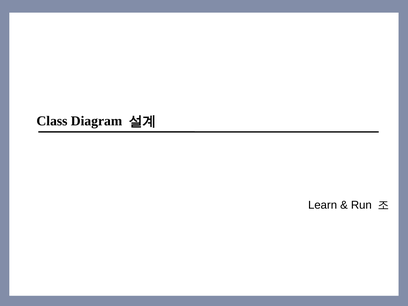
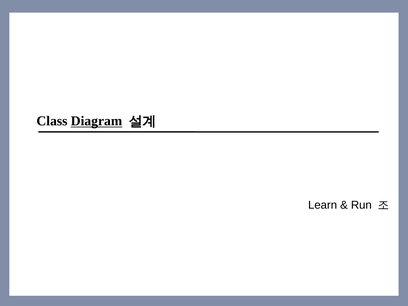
Diagram underline: none -> present
